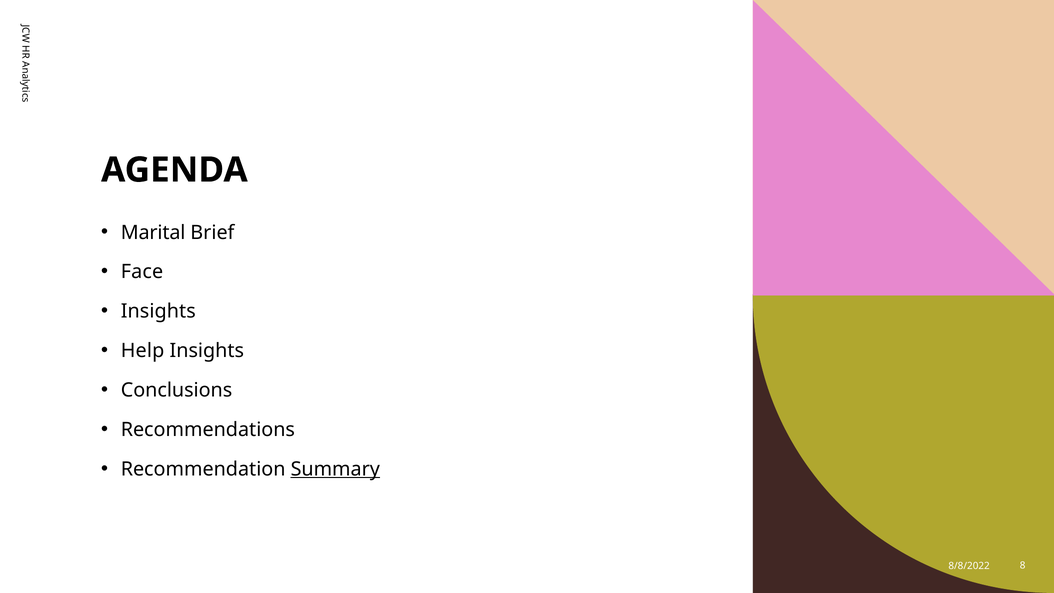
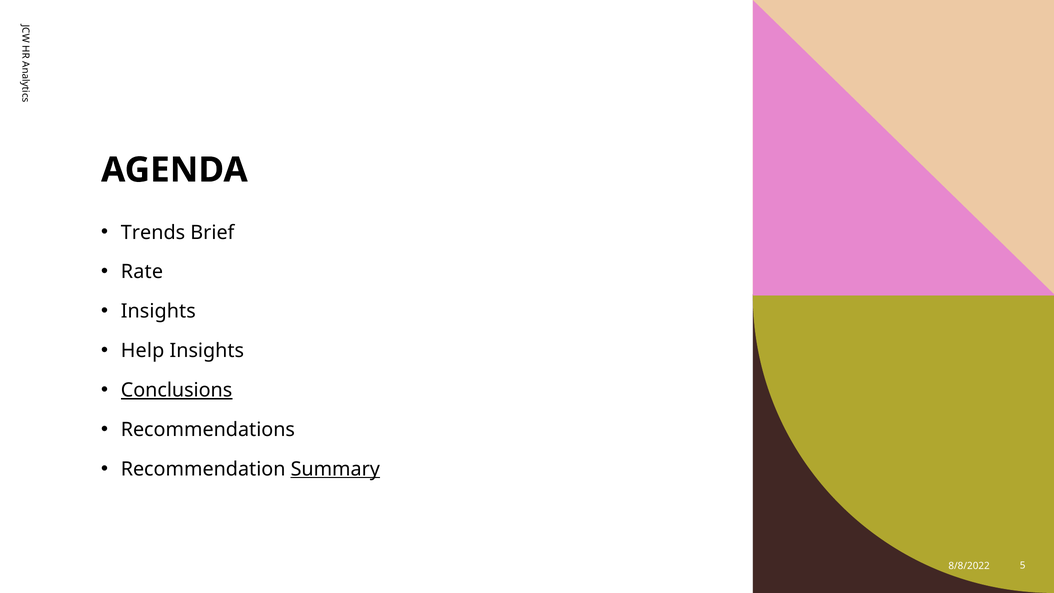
Marital: Marital -> Trends
Face: Face -> Rate
Conclusions underline: none -> present
8: 8 -> 5
